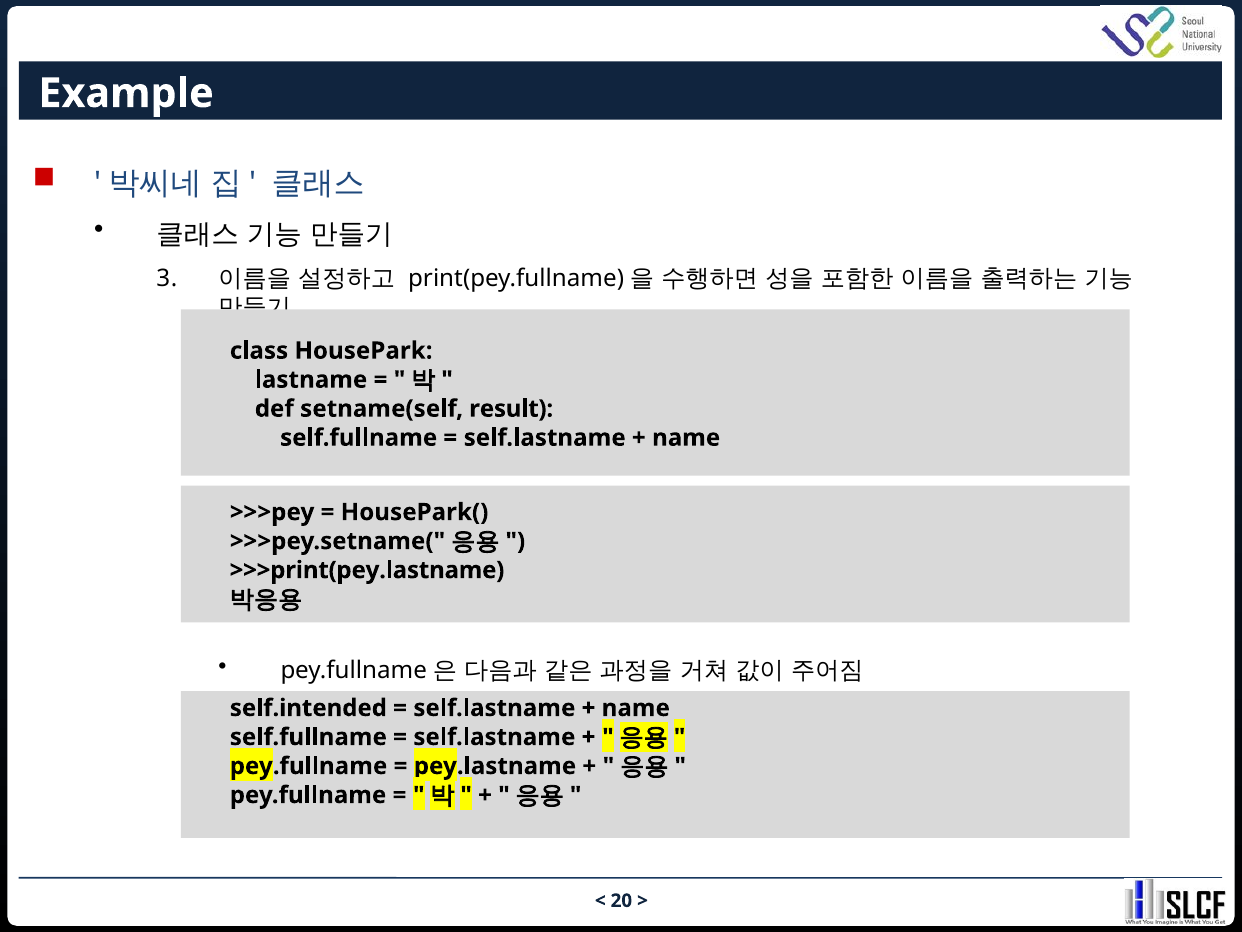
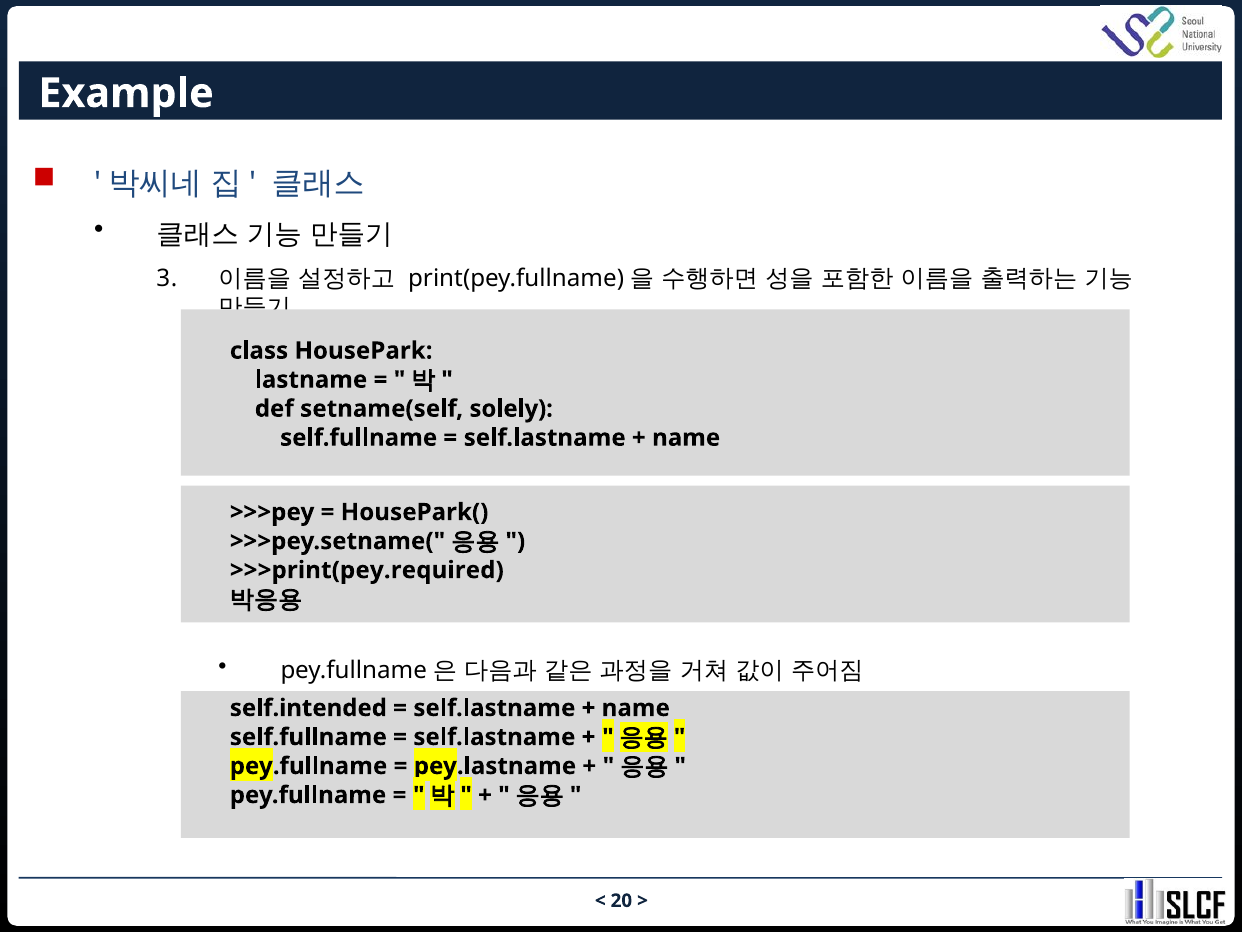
result: result -> solely
>>>print(pey.lastname: >>>print(pey.lastname -> >>>print(pey.required
